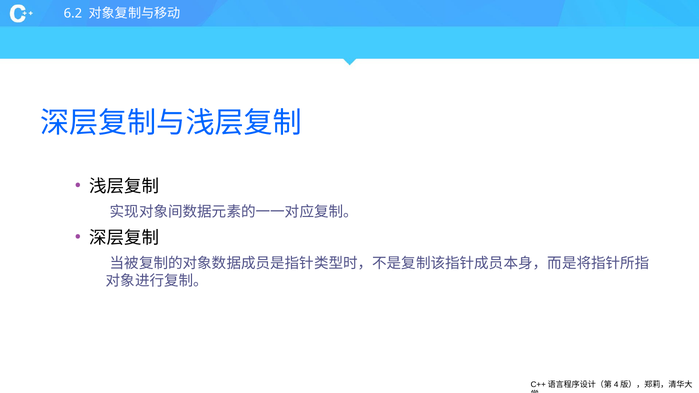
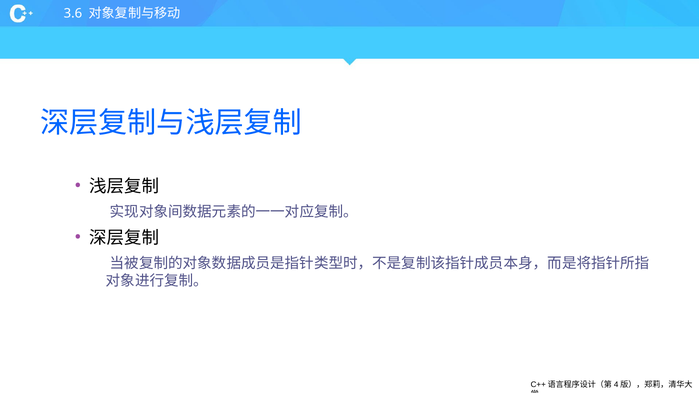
6.2: 6.2 -> 3.6
